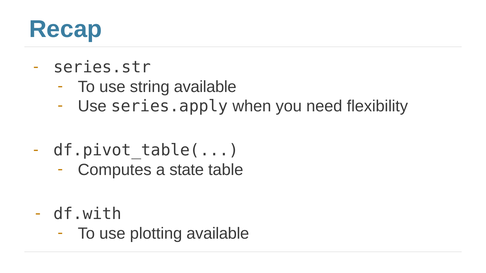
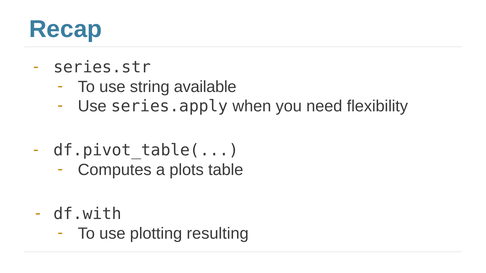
state: state -> plots
plotting available: available -> resulting
